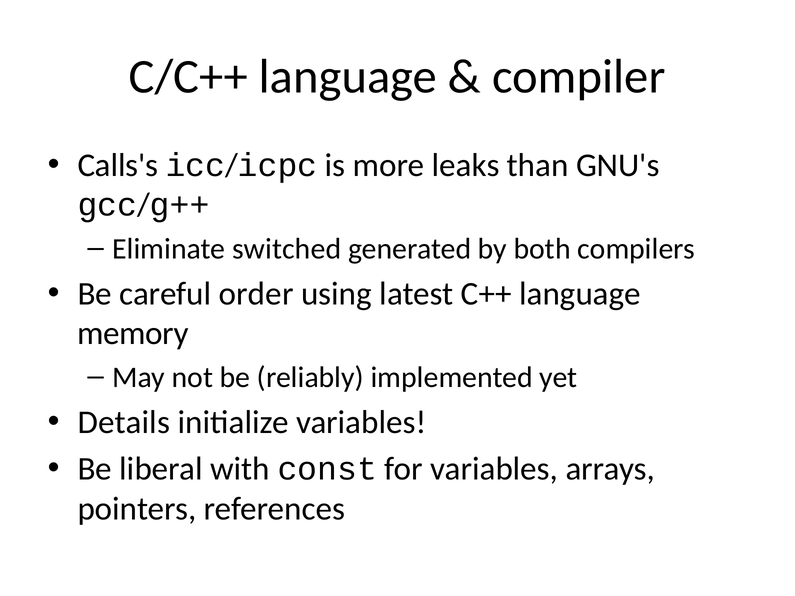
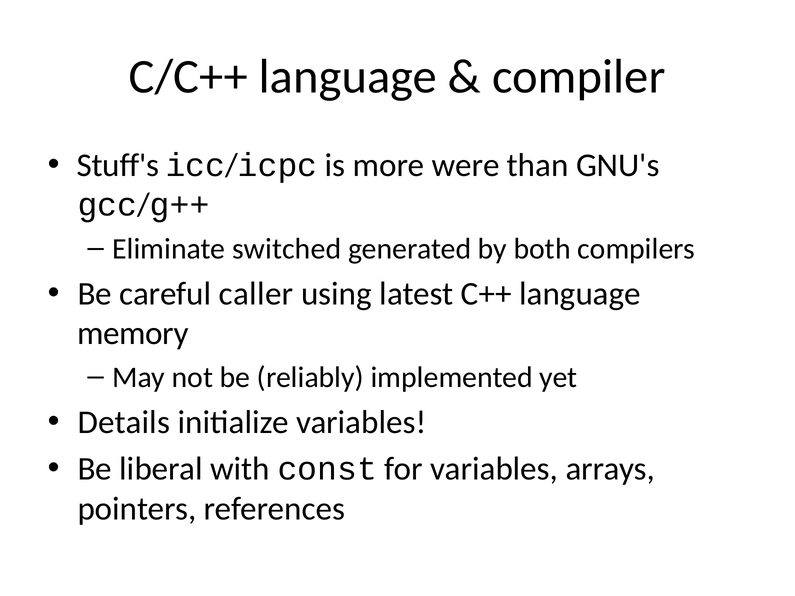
Calls's: Calls's -> Stuff's
leaks: leaks -> were
order: order -> caller
